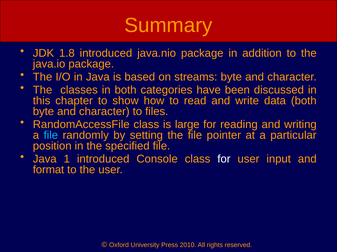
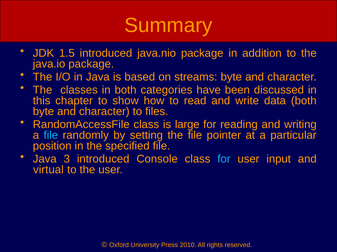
1.8: 1.8 -> 1.5
1: 1 -> 3
for at (224, 159) colour: white -> light blue
format: format -> virtual
